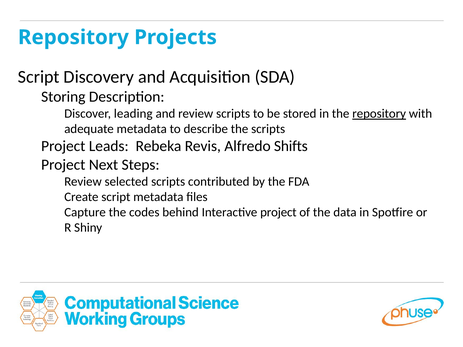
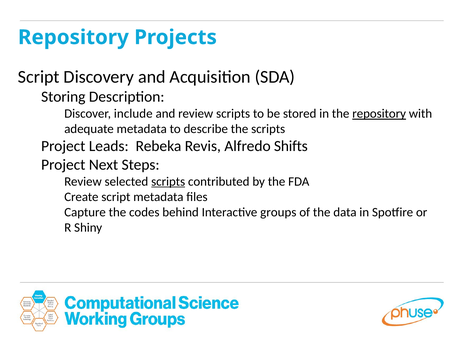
leading: leading -> include
scripts at (168, 182) underline: none -> present
Interactive project: project -> groups
